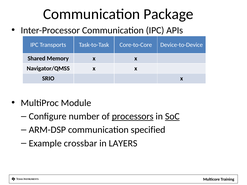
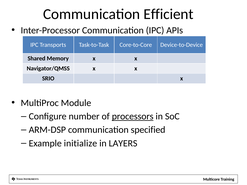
Package: Package -> Efficient
SoC underline: present -> none
crossbar: crossbar -> initialize
